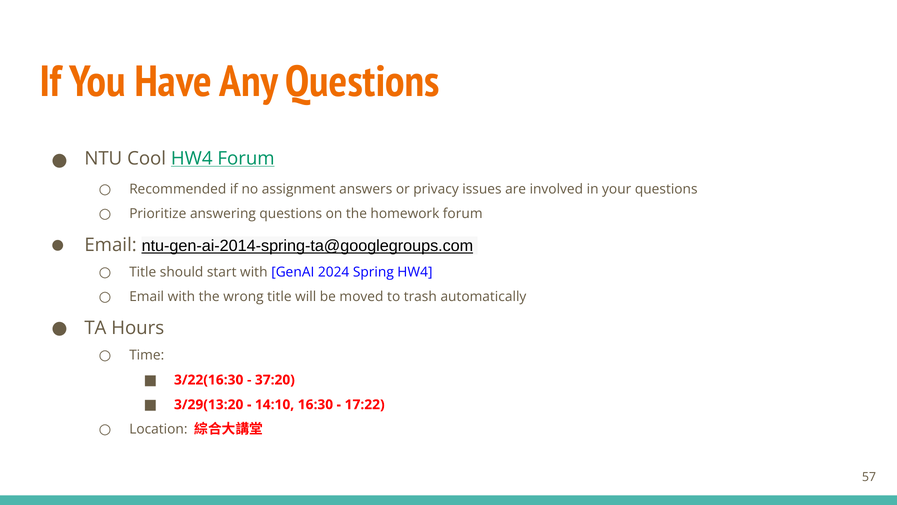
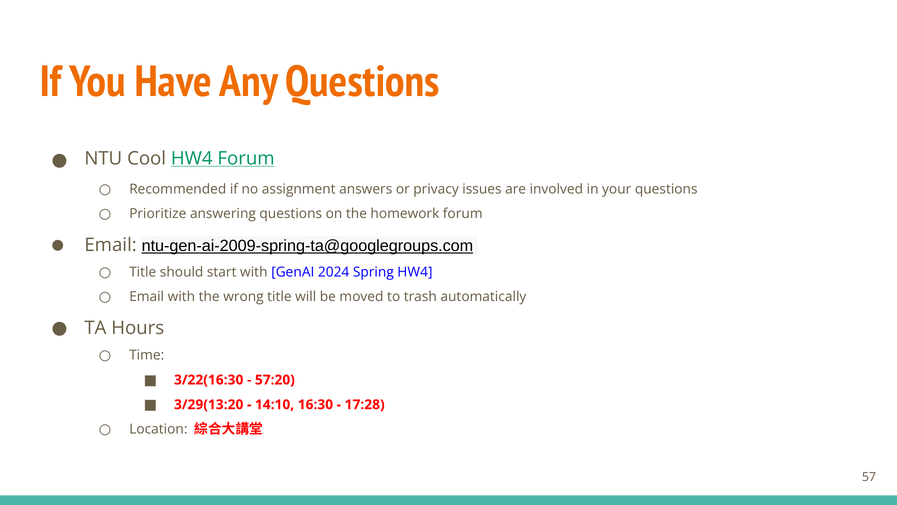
ntu-gen-ai-2014-spring-ta@googlegroups.com: ntu-gen-ai-2014-spring-ta@googlegroups.com -> ntu-gen-ai-2009-spring-ta@googlegroups.com
37:20: 37:20 -> 57:20
17:22: 17:22 -> 17:28
